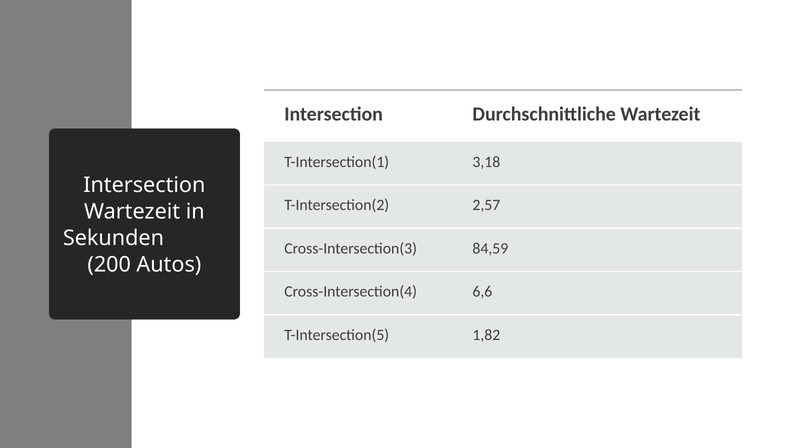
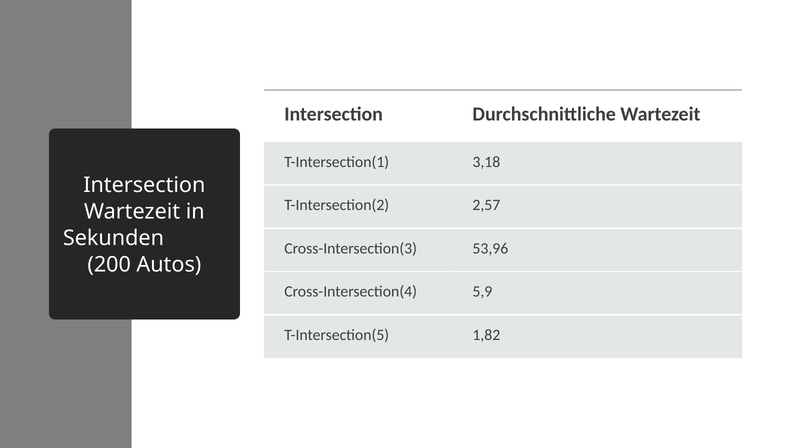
84,59: 84,59 -> 53,96
6,6: 6,6 -> 5,9
